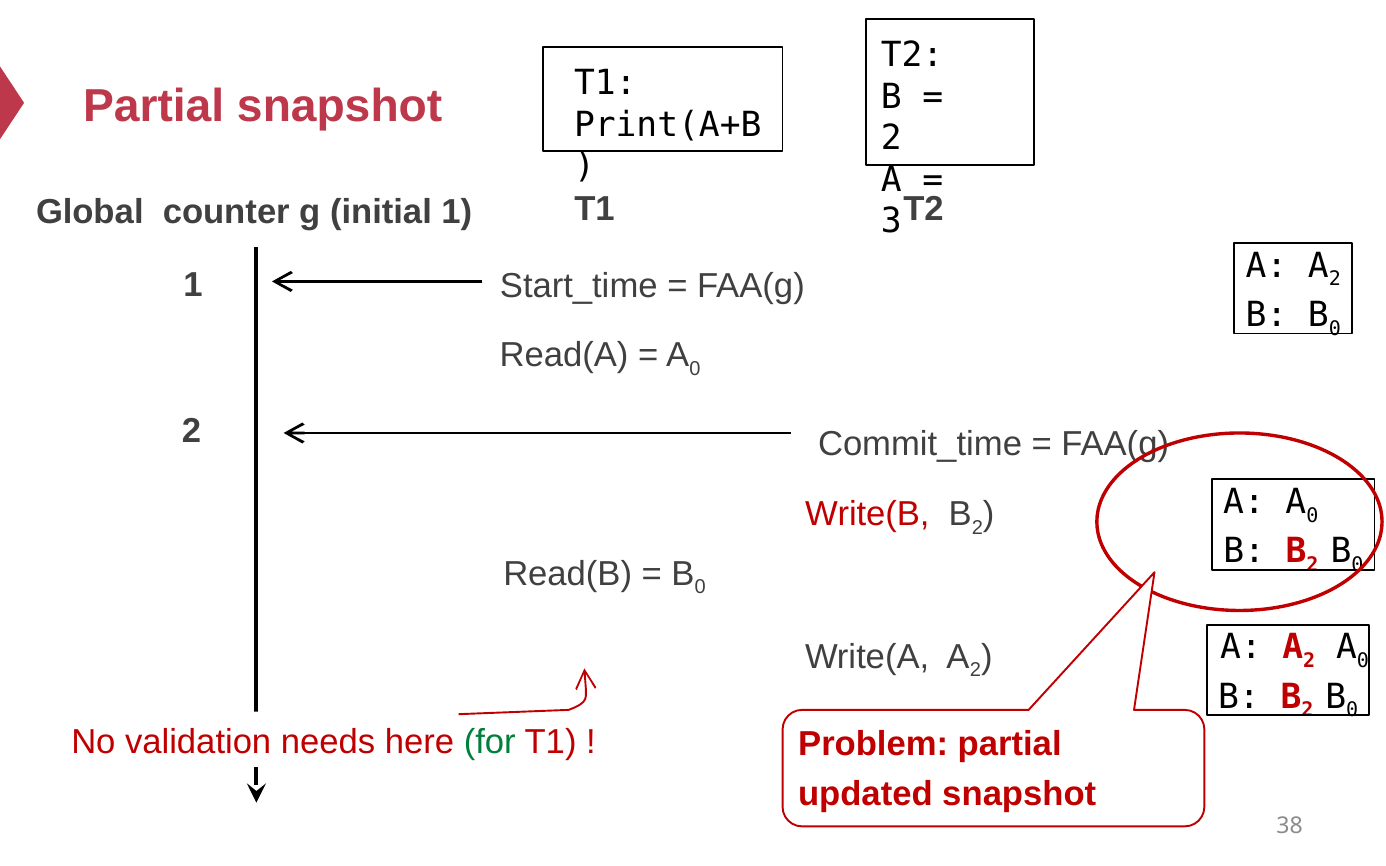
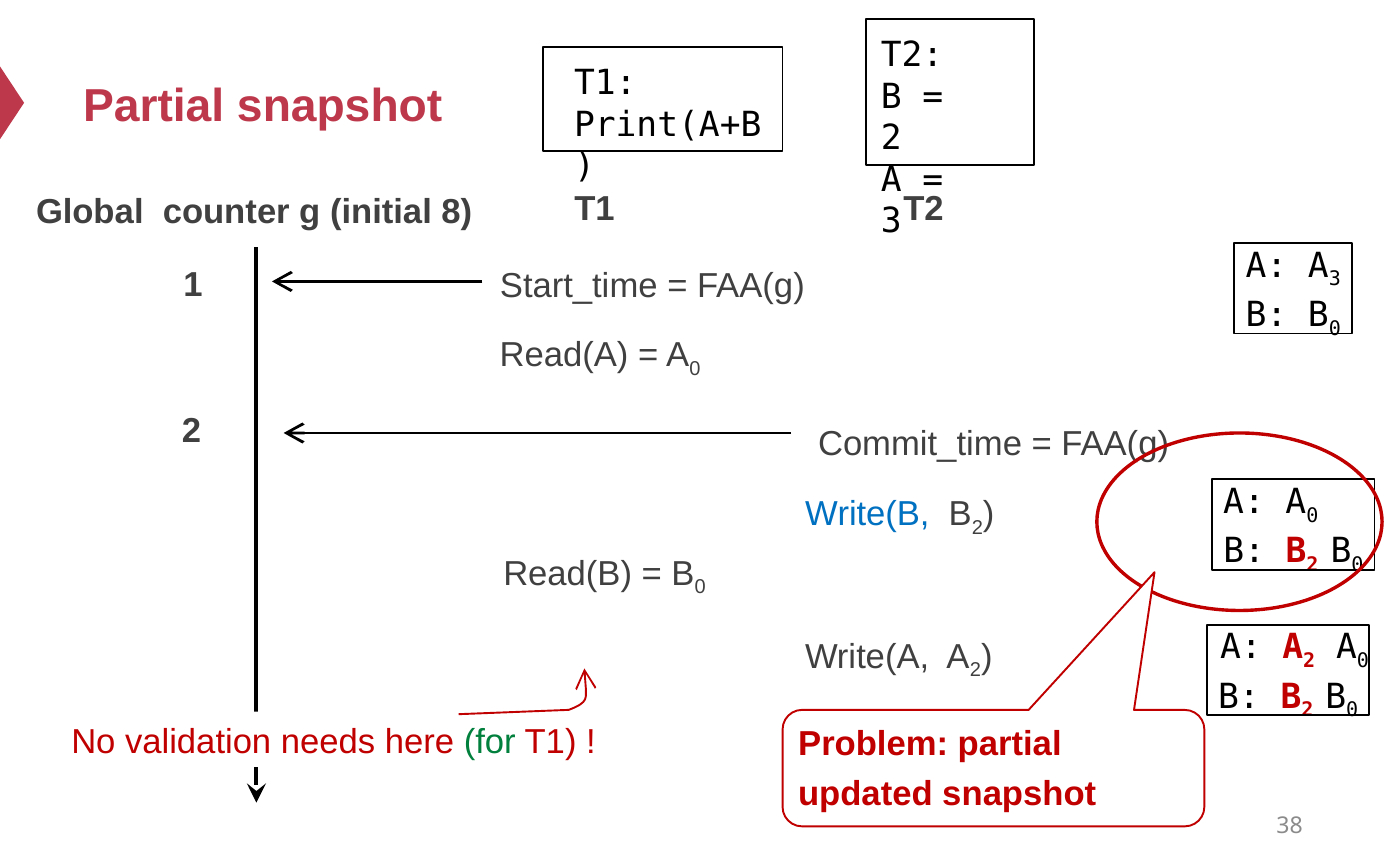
initial 1: 1 -> 8
2 at (1335, 279): 2 -> 3
Write(B colour: red -> blue
